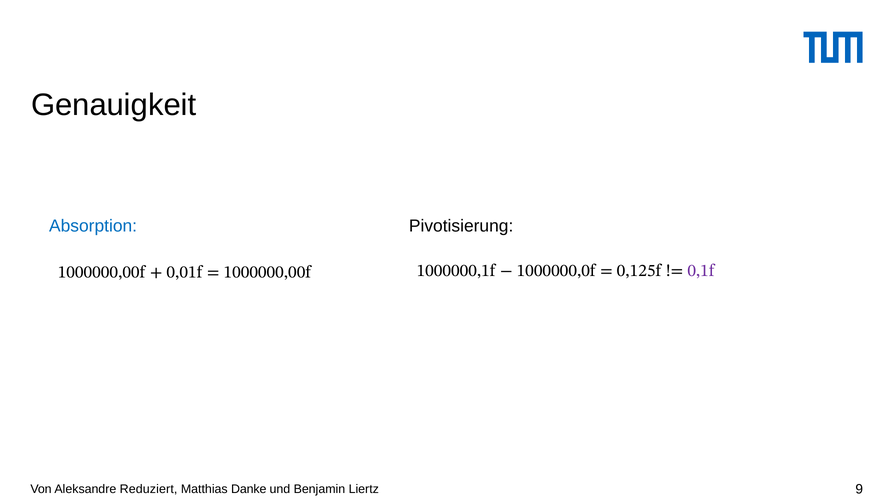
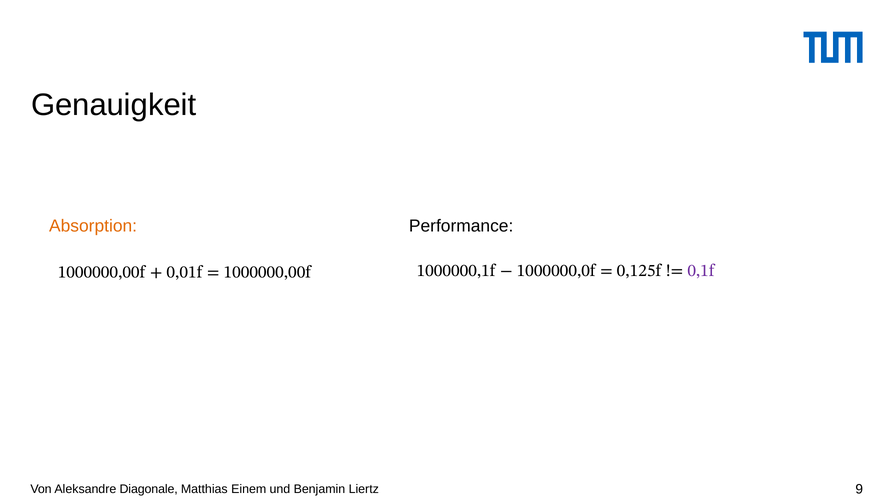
Pivotisierung: Pivotisierung -> Performance
Absorption colour: blue -> orange
Reduziert: Reduziert -> Diagonale
Danke: Danke -> Einem
